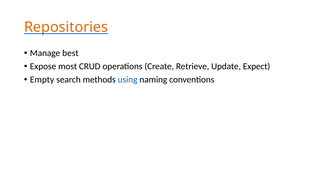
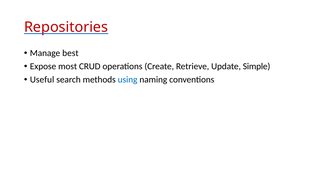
Repositories colour: orange -> red
Expect: Expect -> Simple
Empty: Empty -> Useful
